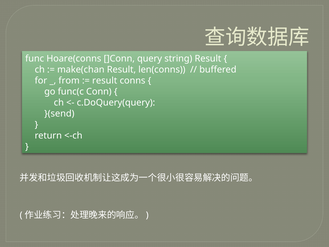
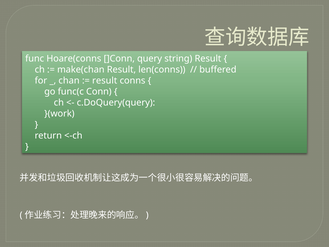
from: from -> chan
}(send: }(send -> }(work
